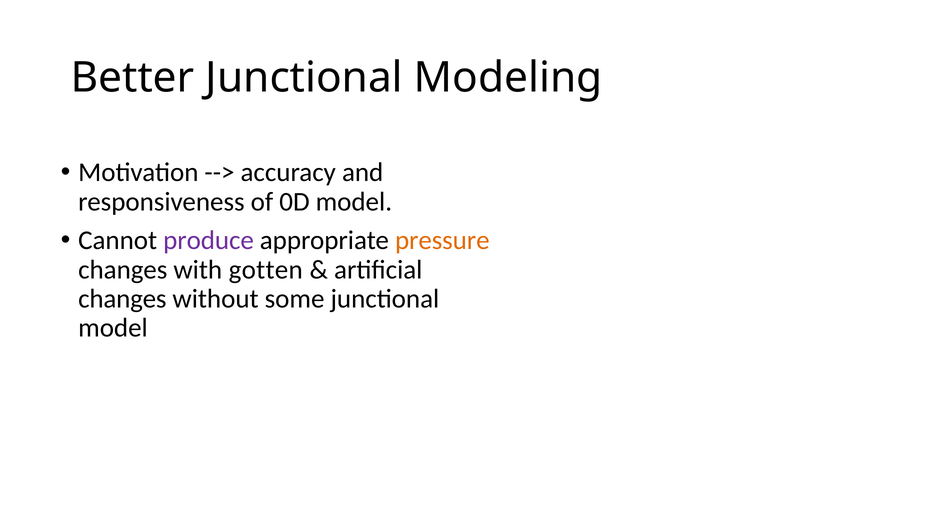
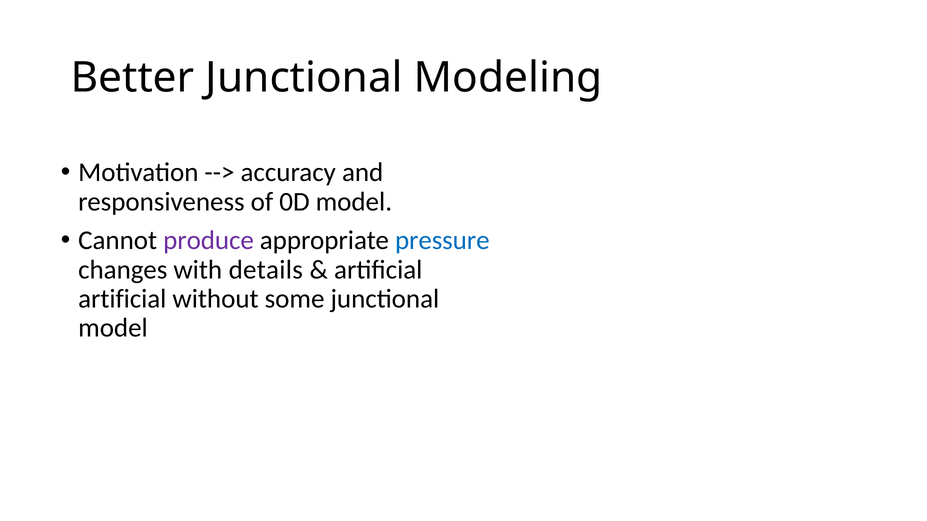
pressure colour: orange -> blue
gotten: gotten -> details
changes at (122, 299): changes -> artificial
